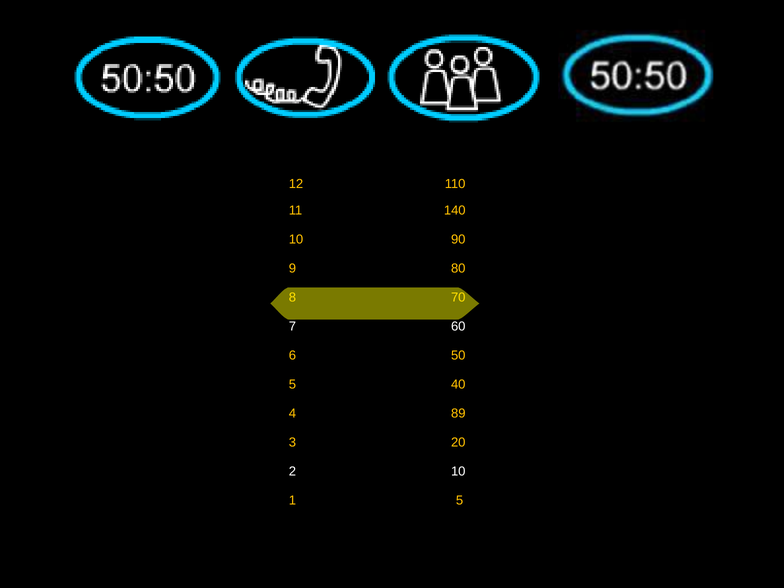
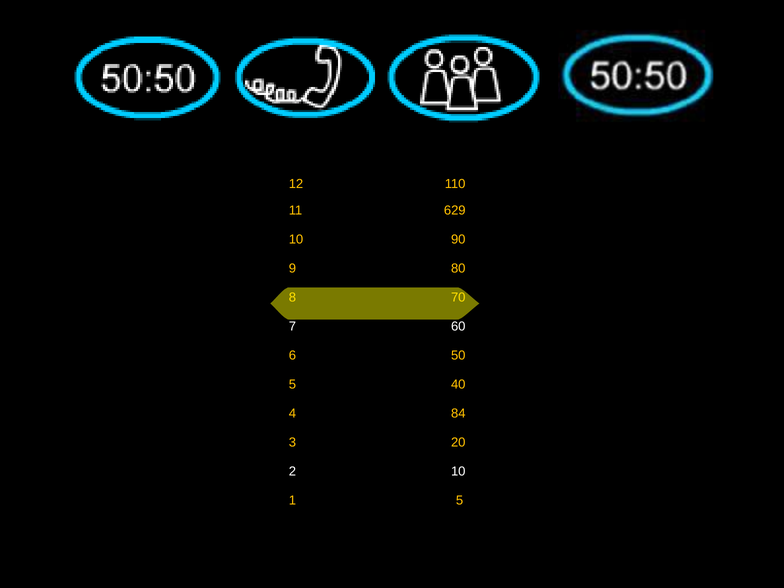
140: 140 -> 629
89: 89 -> 84
